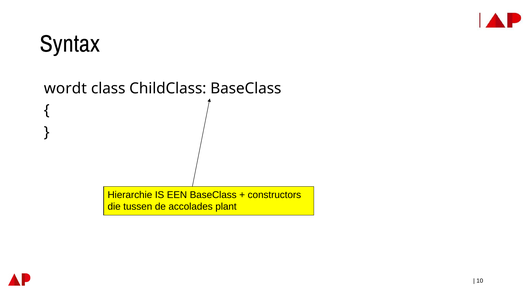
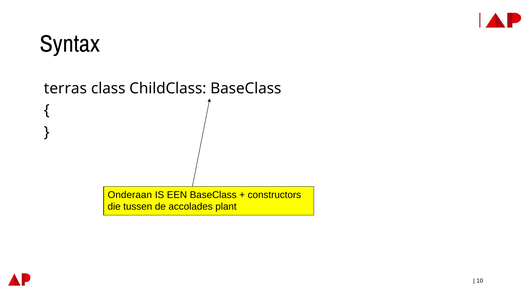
wordt: wordt -> terras
Hierarchie: Hierarchie -> Onderaan
